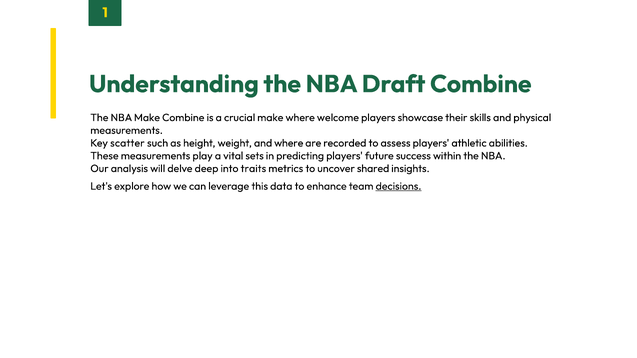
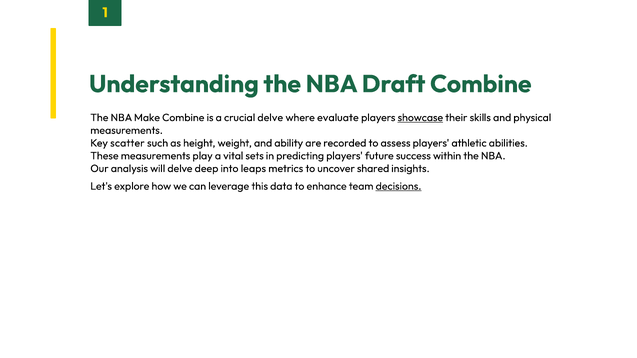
crucial make: make -> delve
welcome: welcome -> evaluate
showcase underline: none -> present
and where: where -> ability
traits: traits -> leaps
